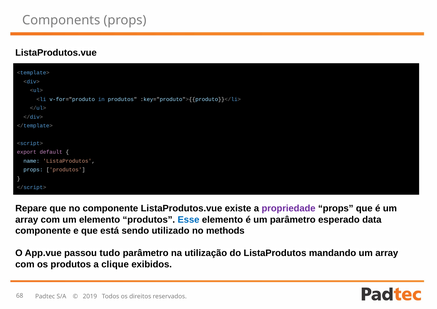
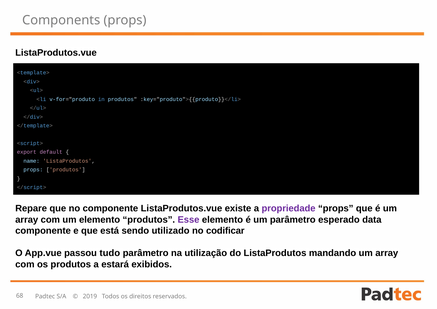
Esse colour: blue -> purple
methods: methods -> codificar
clique: clique -> estará
